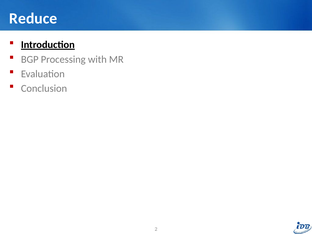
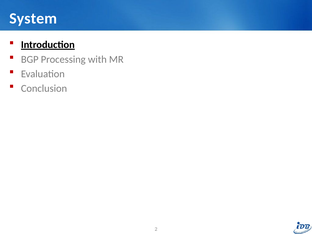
Reduce: Reduce -> System
